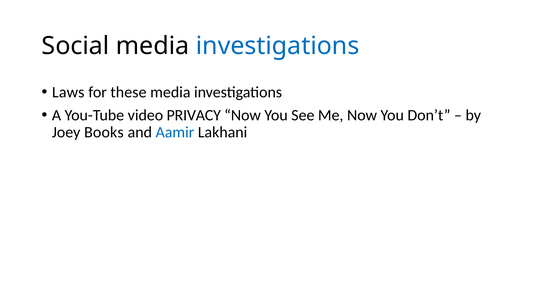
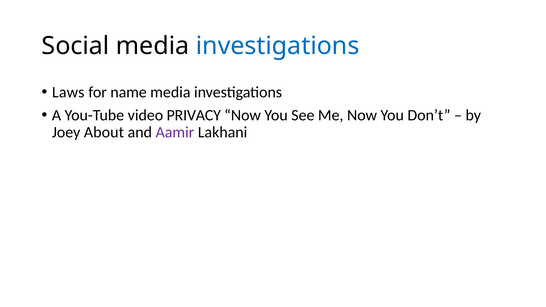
these: these -> name
Books: Books -> About
Aamir colour: blue -> purple
